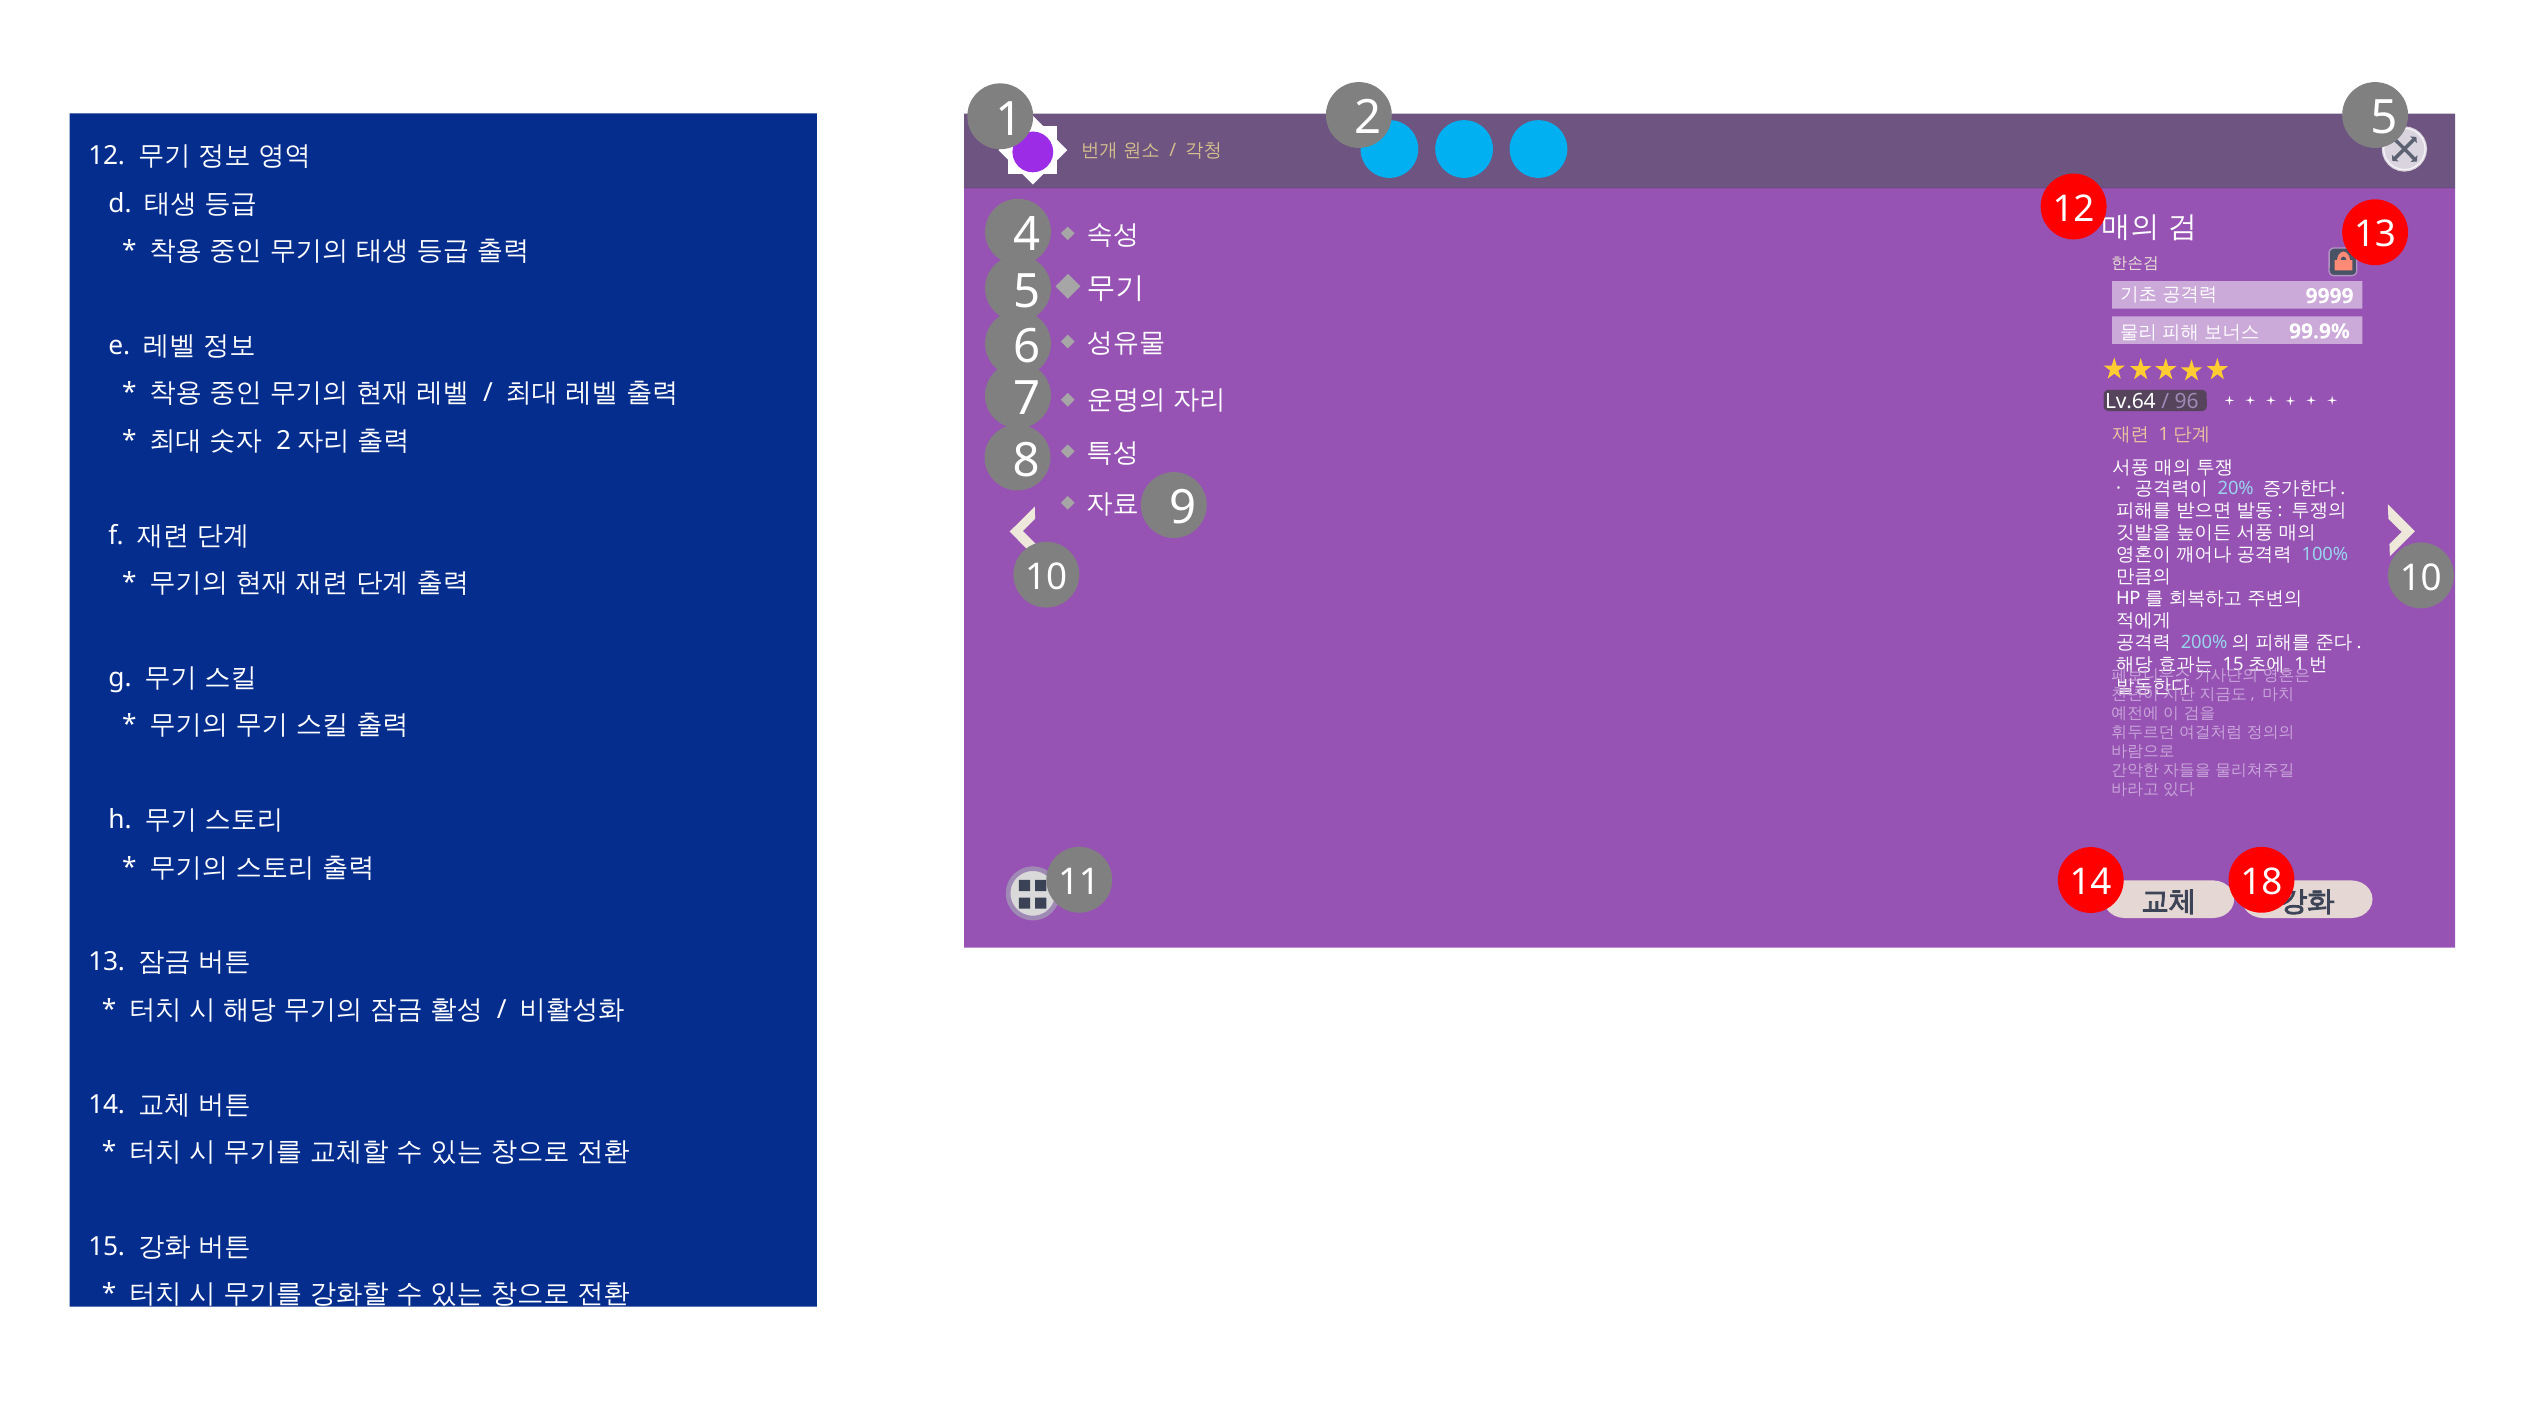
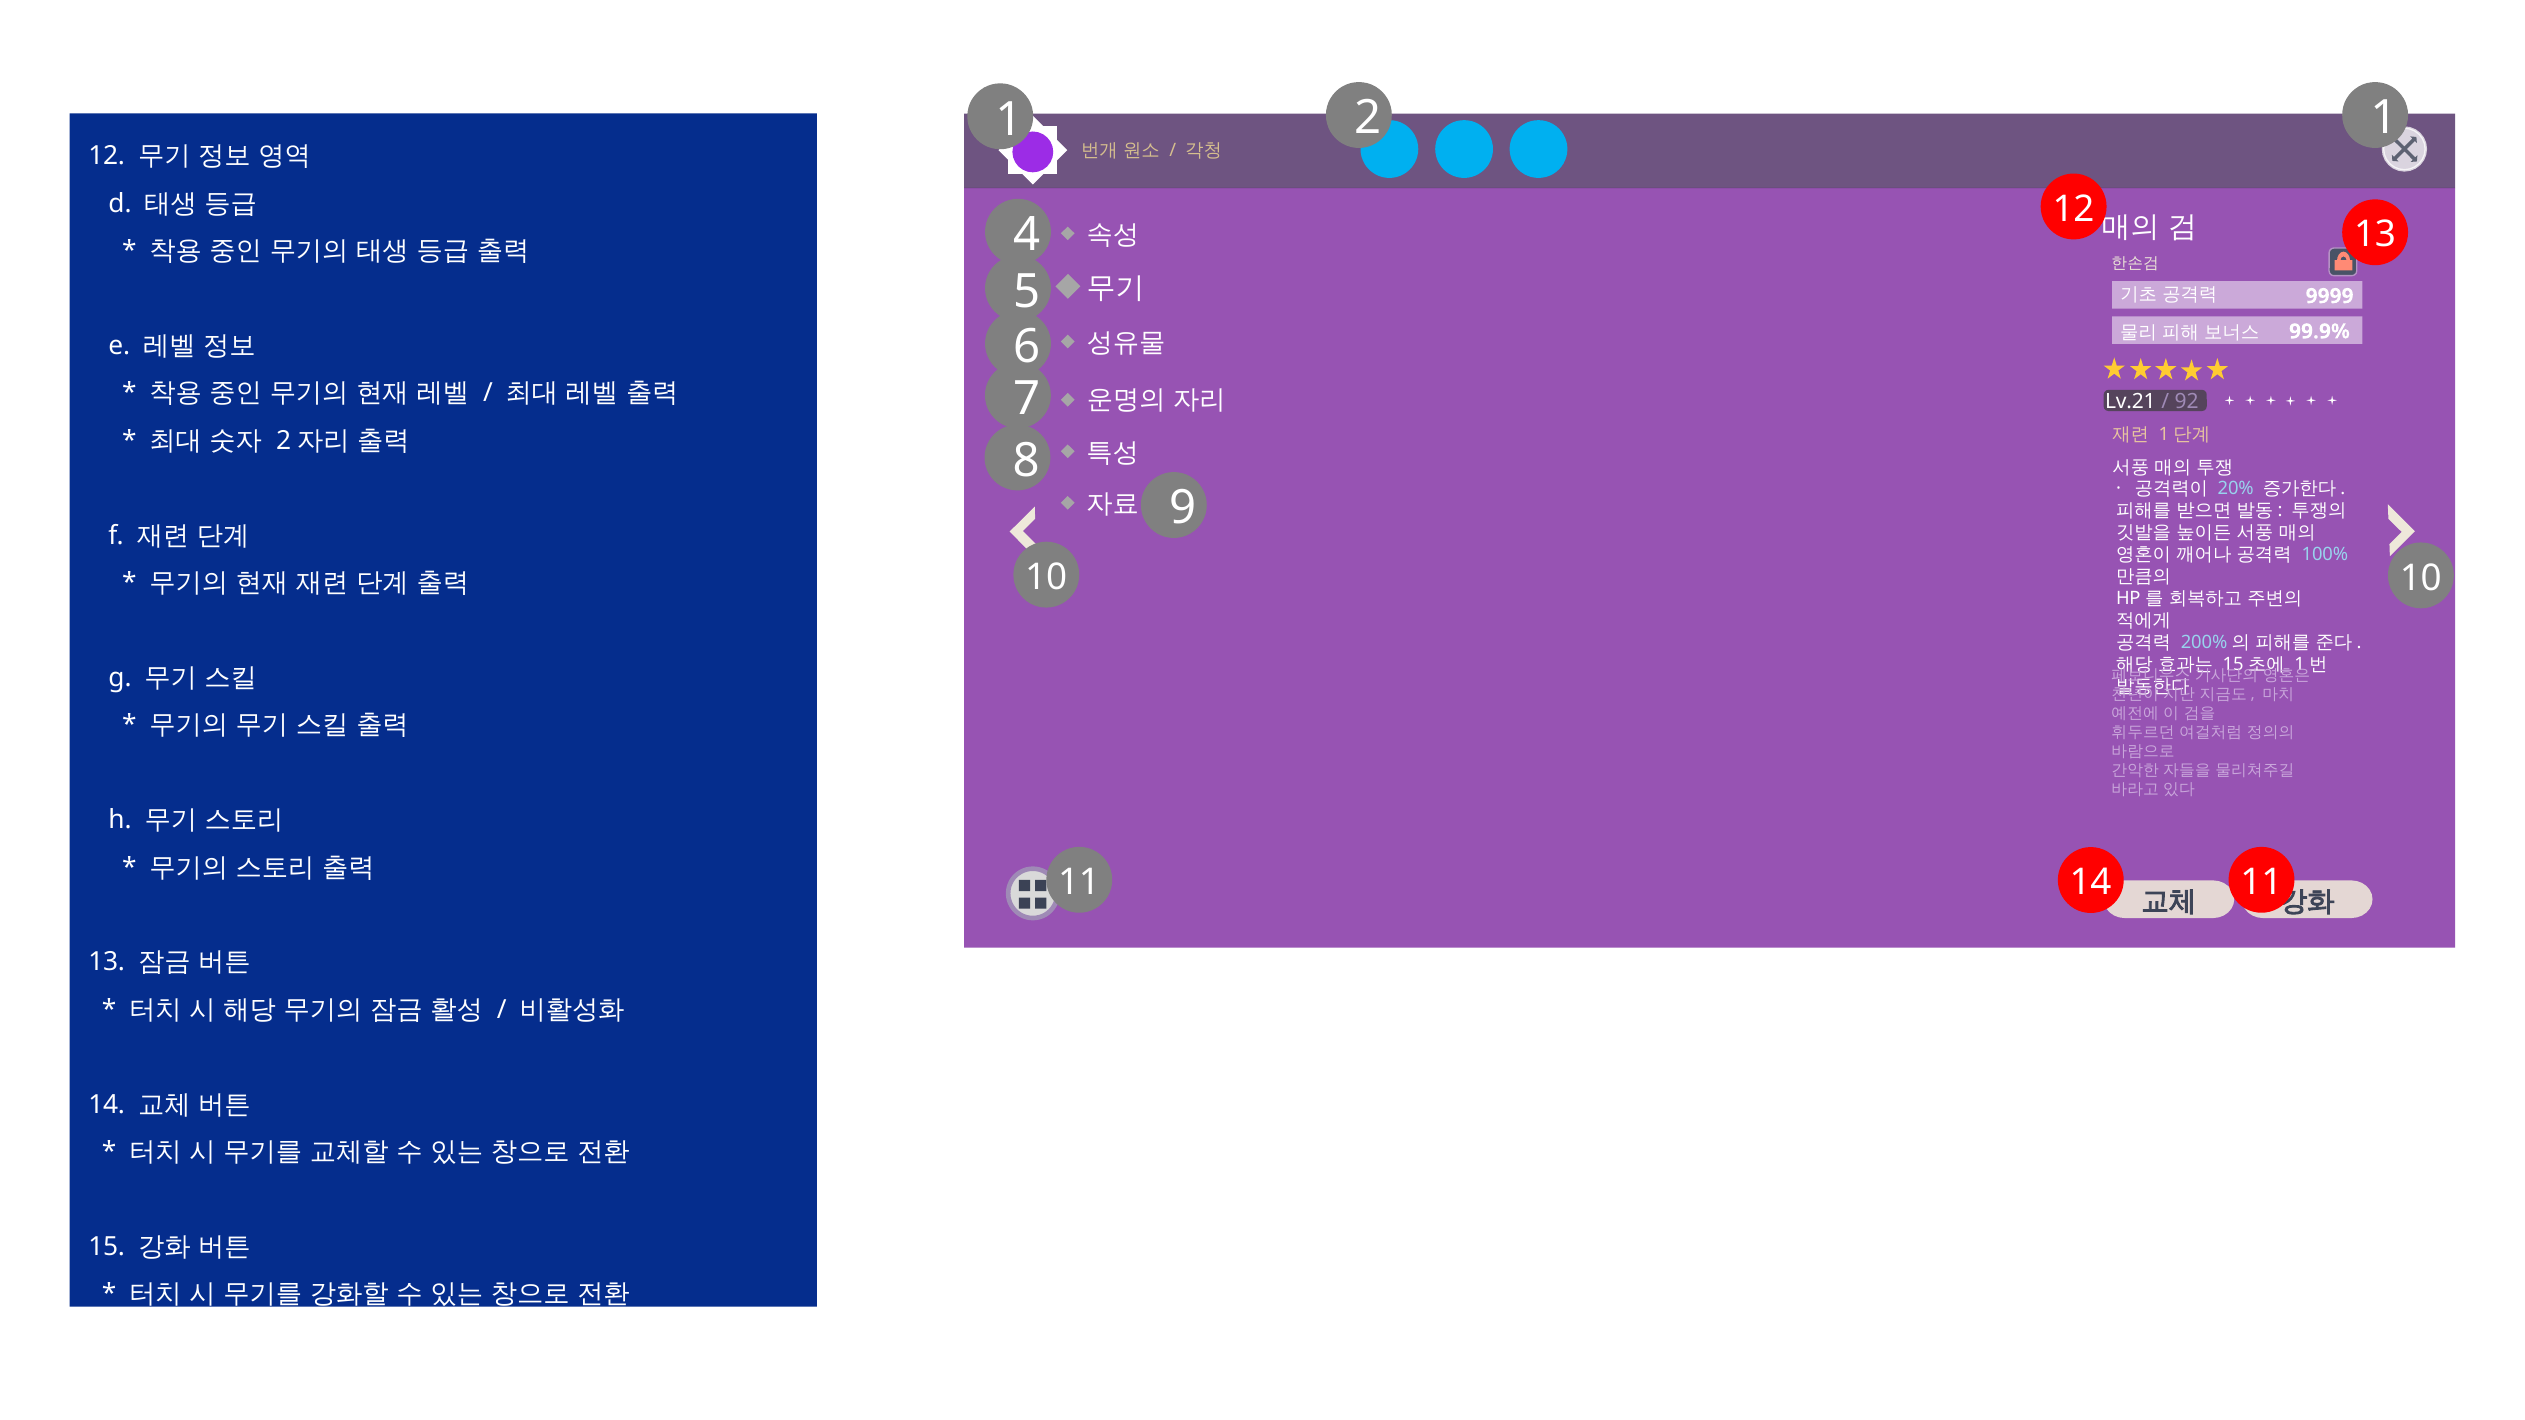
2 5: 5 -> 1
Lv.64: Lv.64 -> Lv.21
96: 96 -> 92
14 18: 18 -> 11
